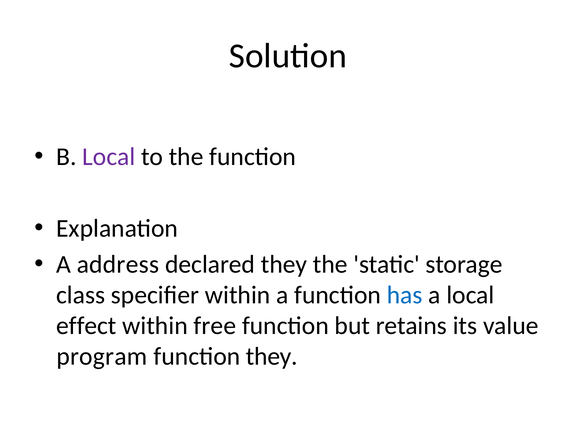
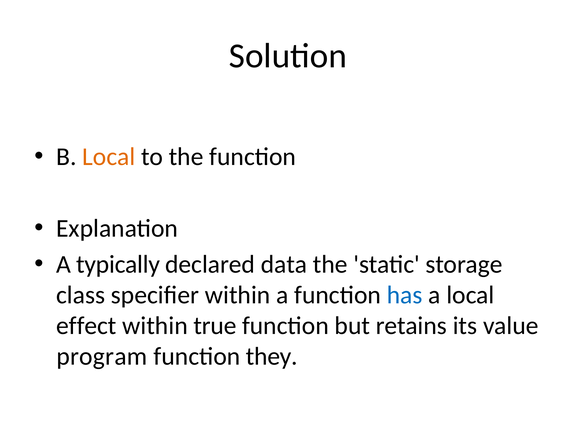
Local at (109, 157) colour: purple -> orange
address: address -> typically
declared they: they -> data
free: free -> true
